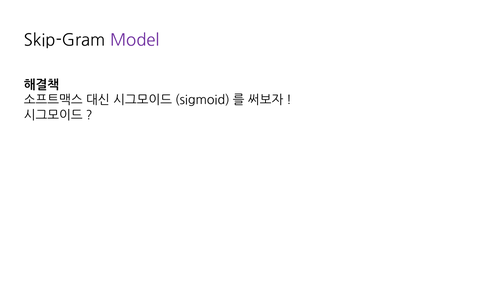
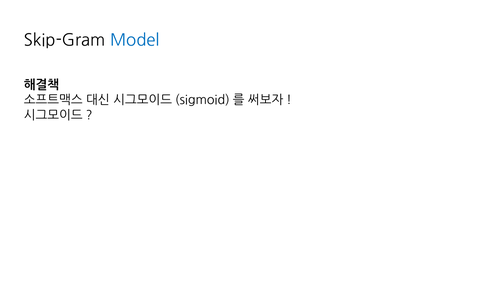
Model colour: purple -> blue
